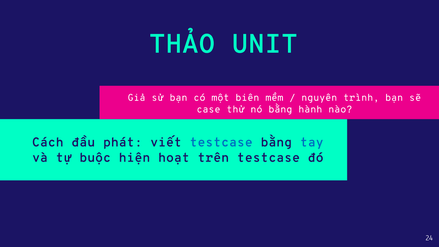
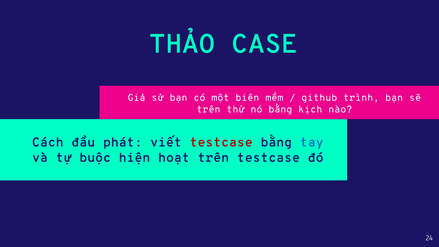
UNIT: UNIT -> CASE
nguyên: nguyên -> github
case at (208, 109): case -> trên
hành: hành -> kịch
testcase at (221, 142) colour: blue -> red
